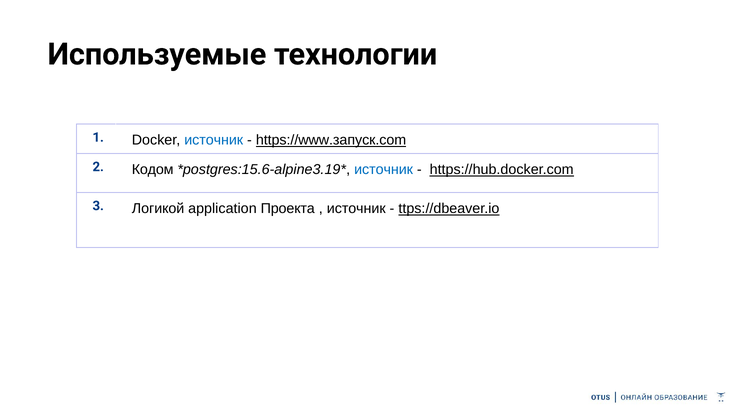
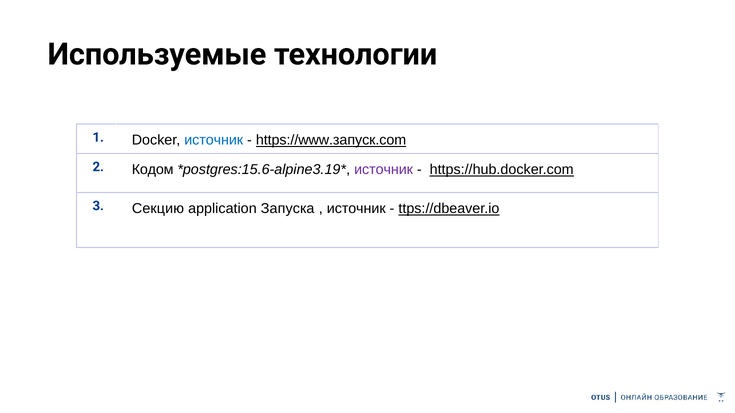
источник at (384, 170) colour: blue -> purple
Логикой: Логикой -> Секцию
Проекта: Проекта -> Запуска
